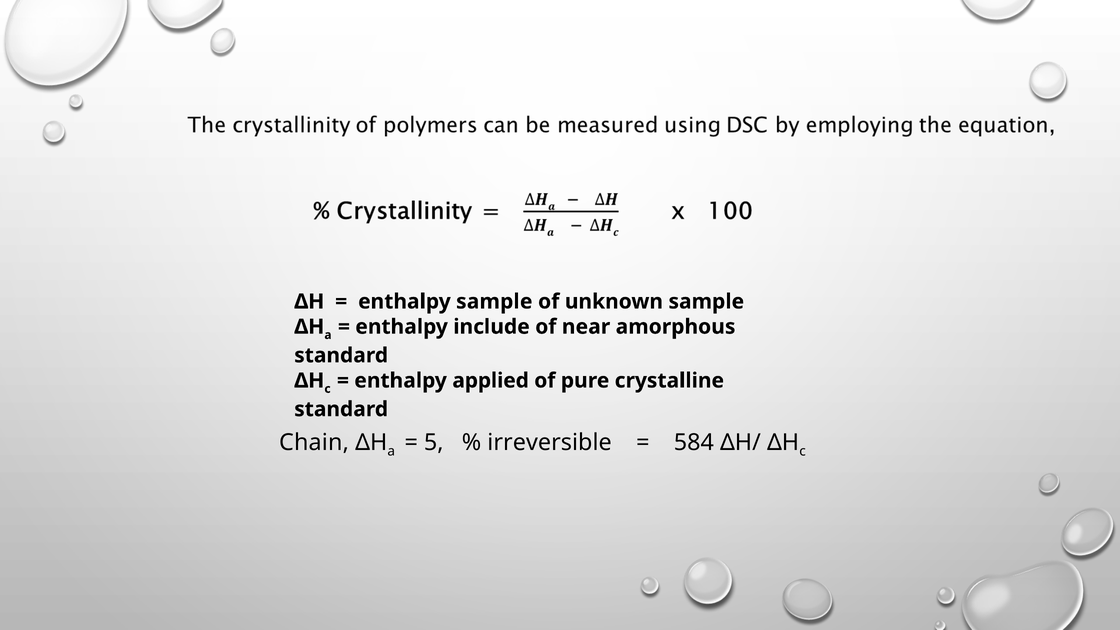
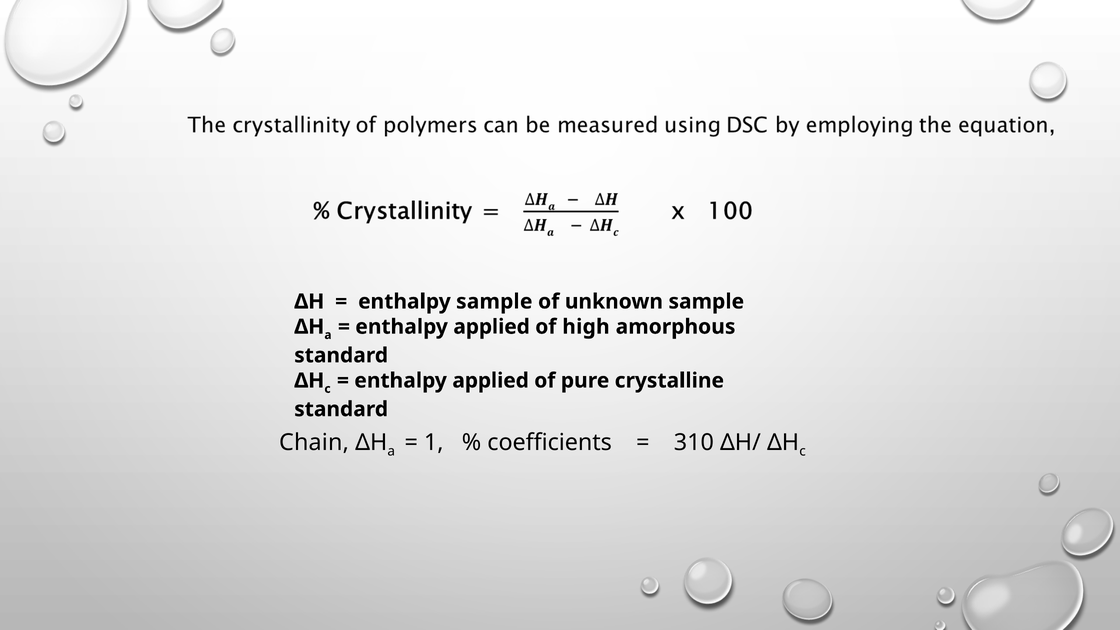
include at (492, 327): include -> applied
near: near -> high
5: 5 -> 1
irreversible: irreversible -> coefficients
584: 584 -> 310
